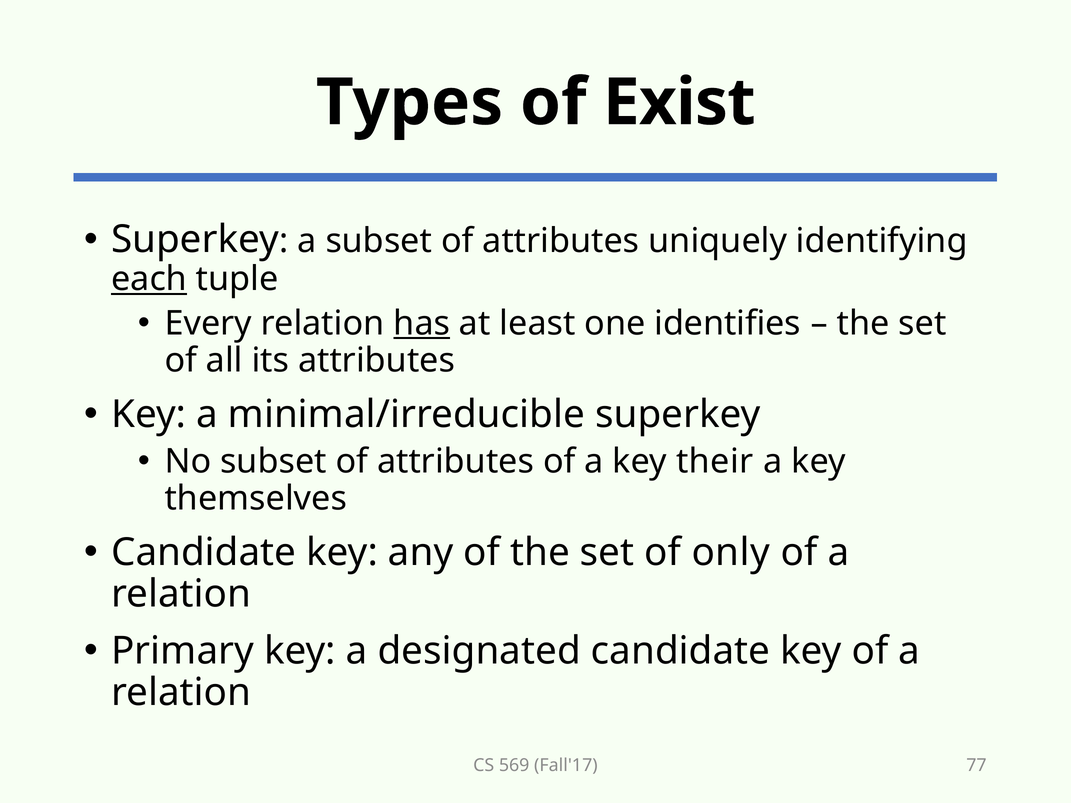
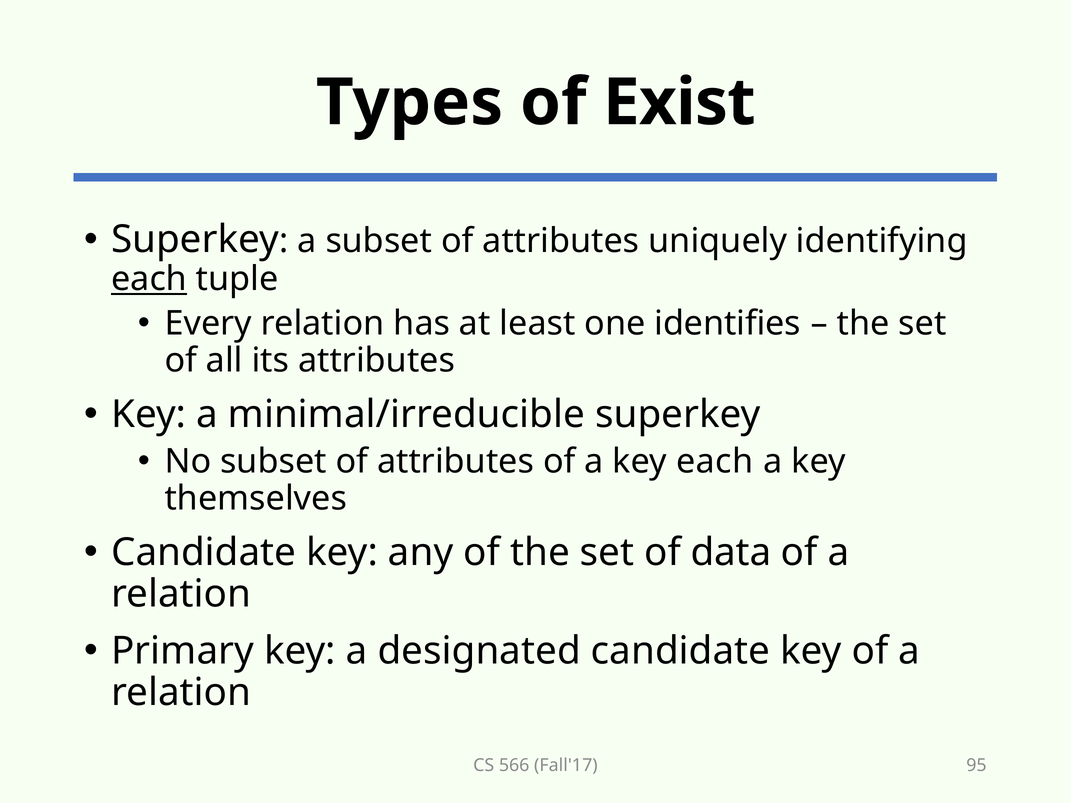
has underline: present -> none
key their: their -> each
only: only -> data
569: 569 -> 566
77: 77 -> 95
